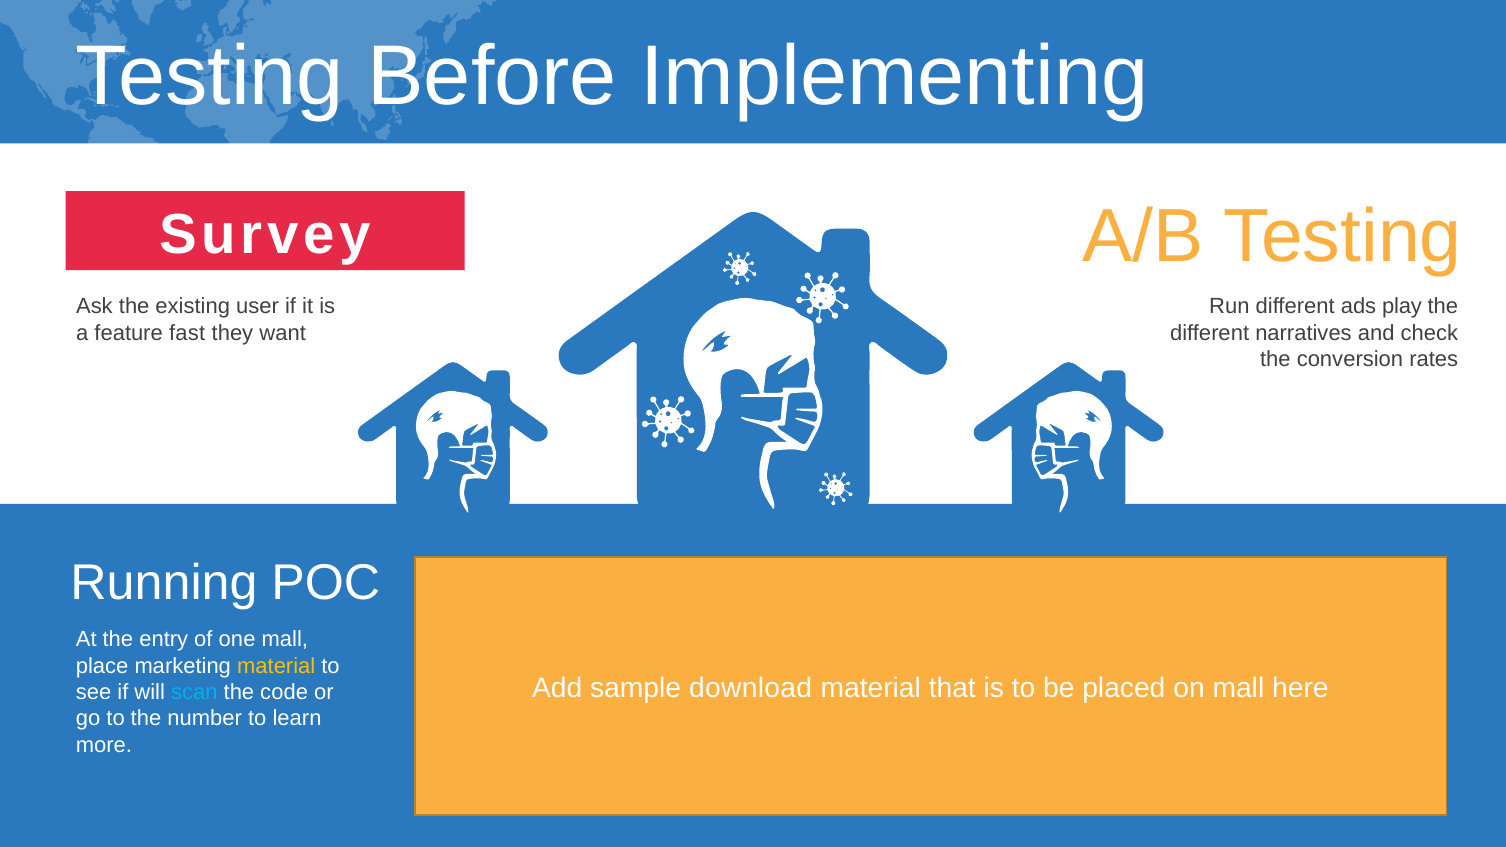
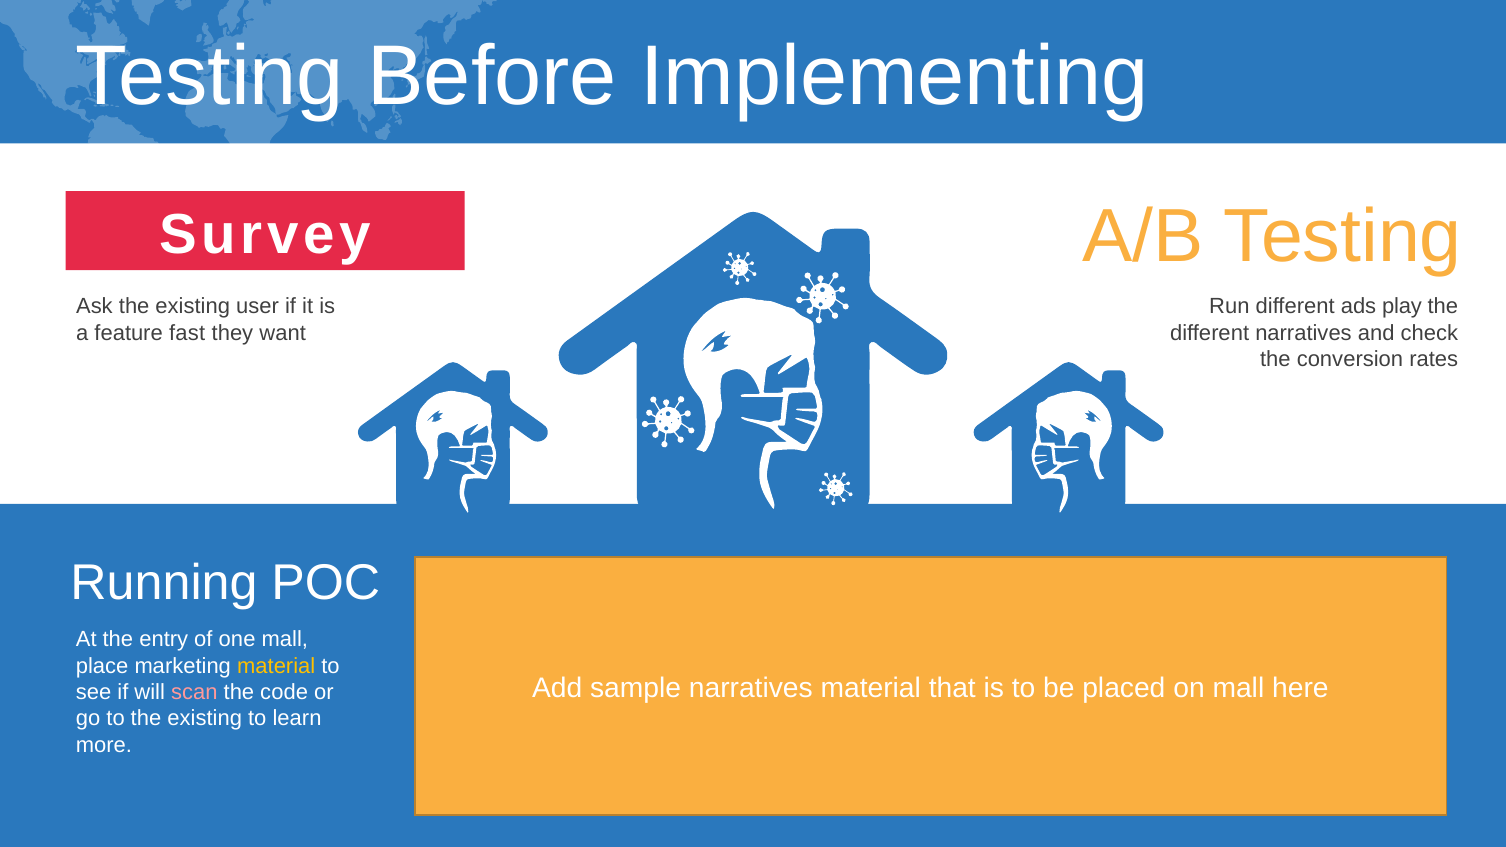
sample download: download -> narratives
scan colour: light blue -> pink
to the number: number -> existing
